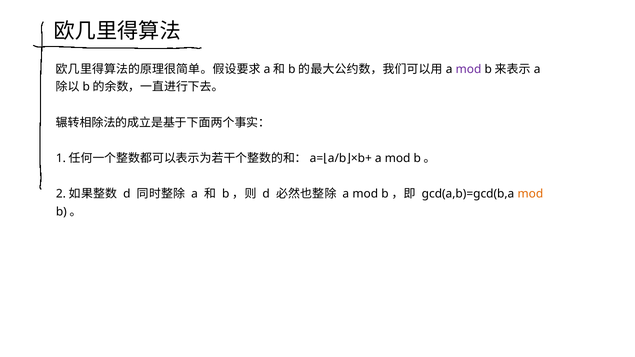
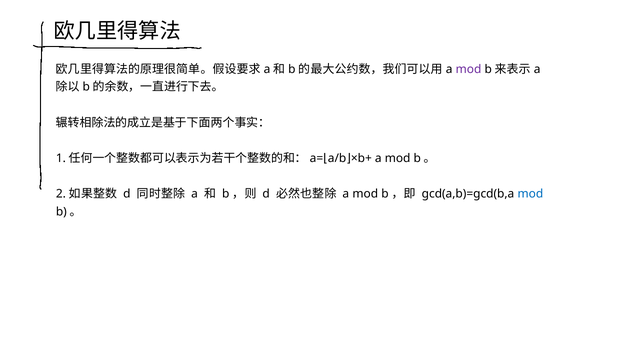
mod at (530, 194) colour: orange -> blue
